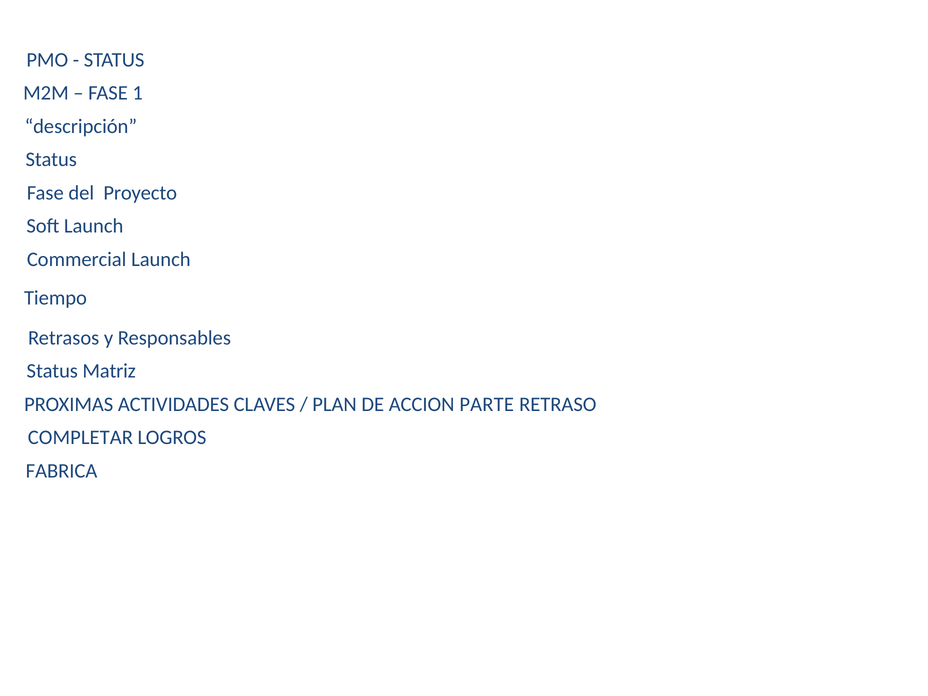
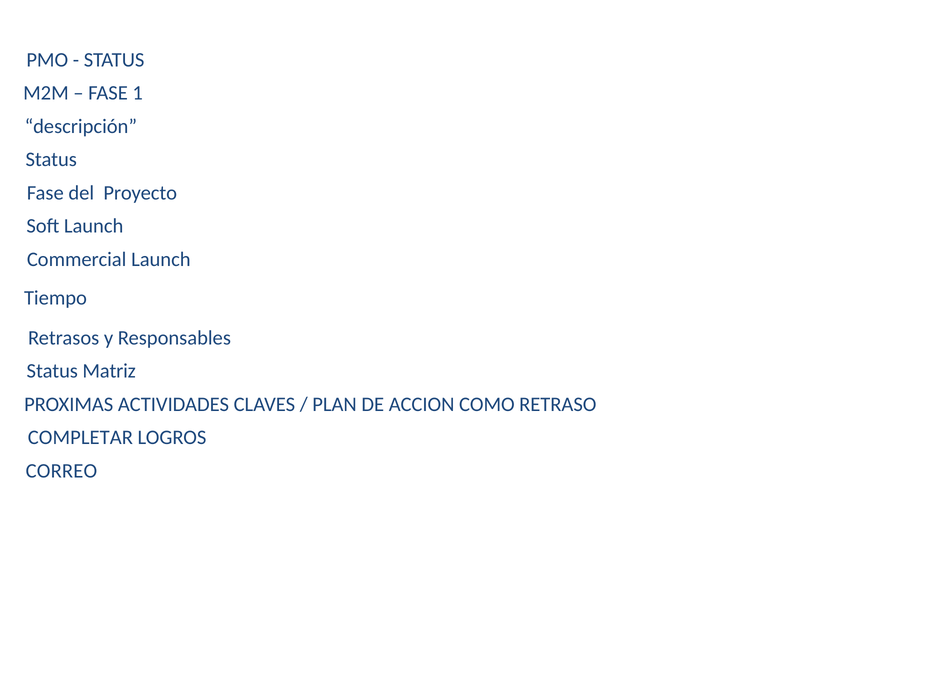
PARTE: PARTE -> COMO
FABRICA: FABRICA -> CORREO
